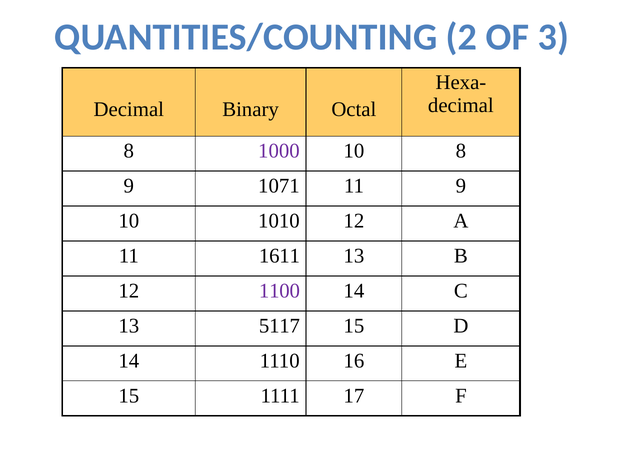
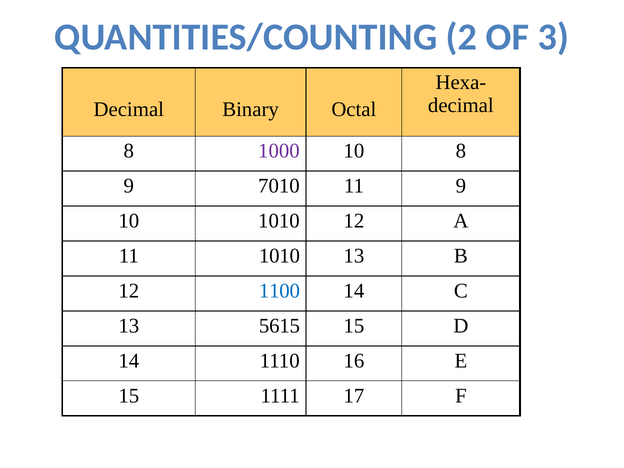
1071: 1071 -> 7010
11 1611: 1611 -> 1010
1100 colour: purple -> blue
5117: 5117 -> 5615
